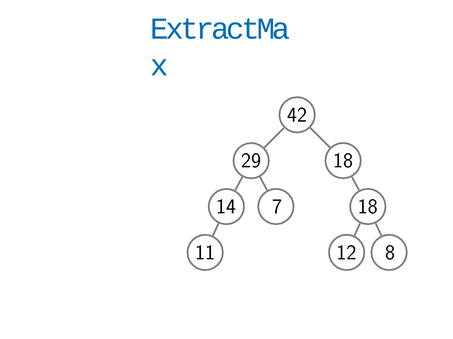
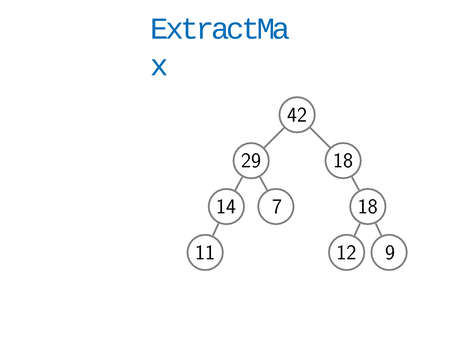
8: 8 -> 9
